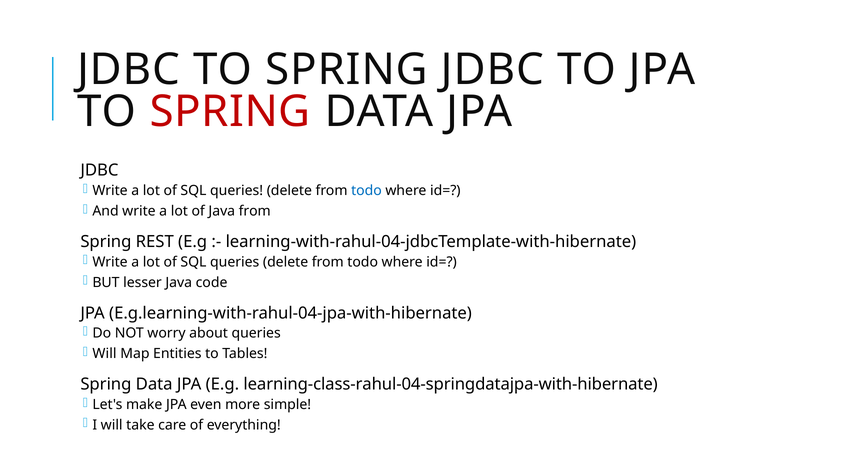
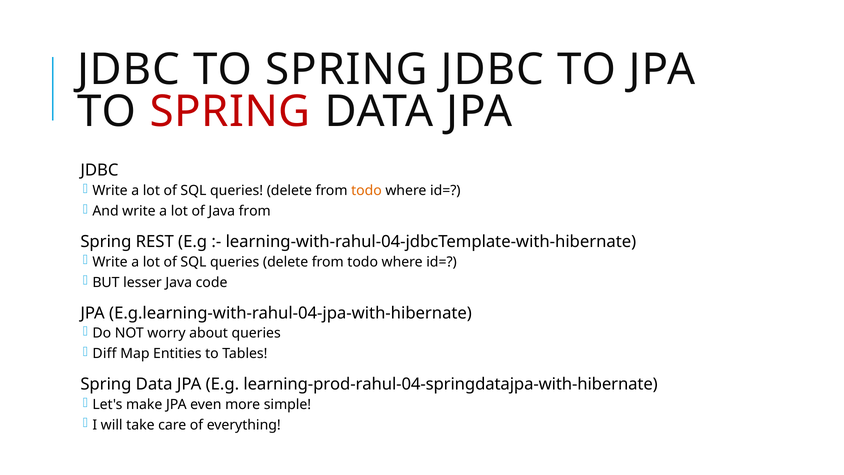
todo at (366, 190) colour: blue -> orange
Will at (105, 354): Will -> Diff
learning-class-rahul-04-springdatajpa-with-hibernate: learning-class-rahul-04-springdatajpa-with-hibernate -> learning-prod-rahul-04-springdatajpa-with-hibernate
